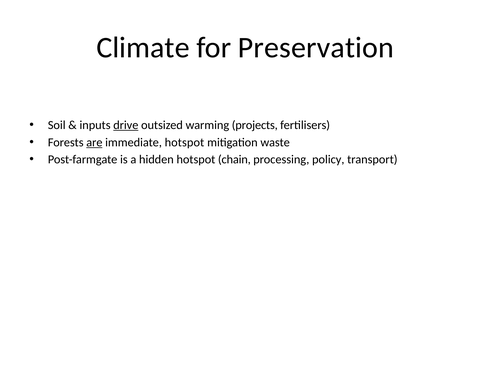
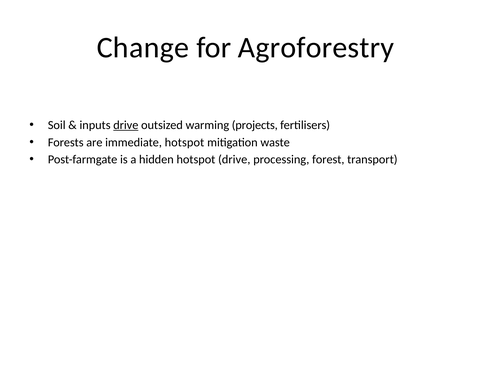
Climate: Climate -> Change
Preservation: Preservation -> Agroforestry
are underline: present -> none
hotspot chain: chain -> drive
policy: policy -> forest
